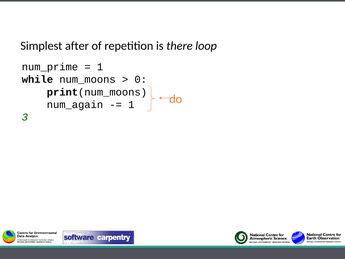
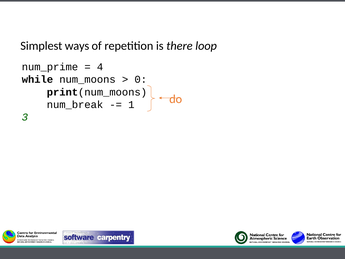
after: after -> ways
1 at (100, 67): 1 -> 4
num_again: num_again -> num_break
